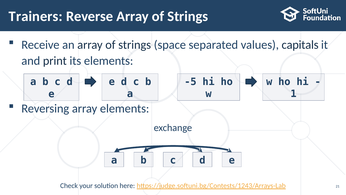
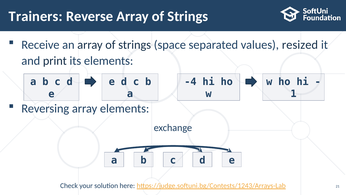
capitals: capitals -> resized
-5: -5 -> -4
